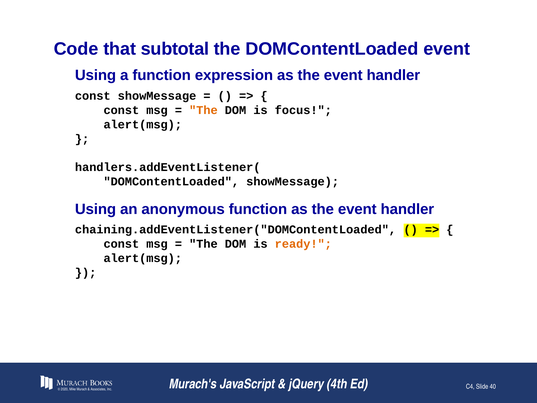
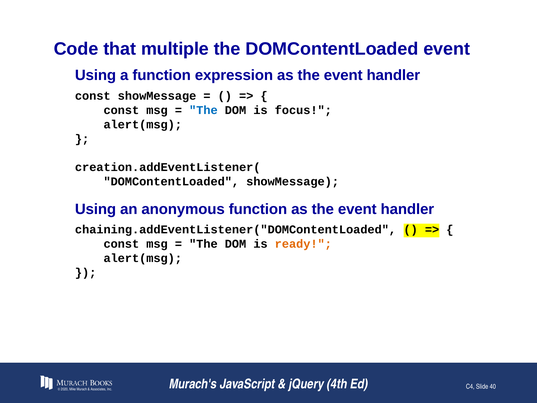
subtotal: subtotal -> multiple
The at (203, 110) colour: orange -> blue
handlers.addEventListener(: handlers.addEventListener( -> creation.addEventListener(
